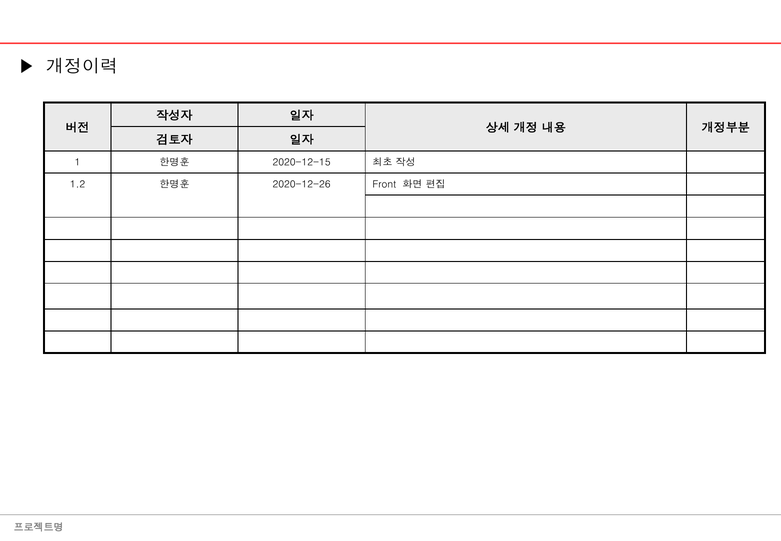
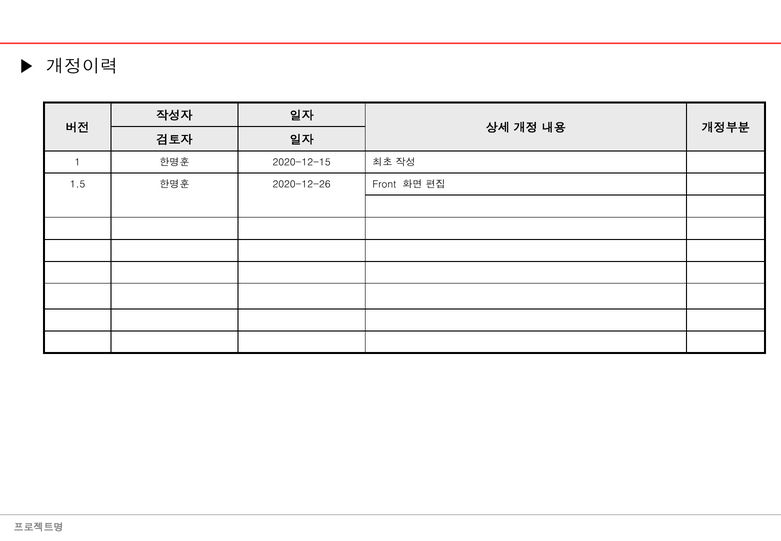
1.2: 1.2 -> 1.5
